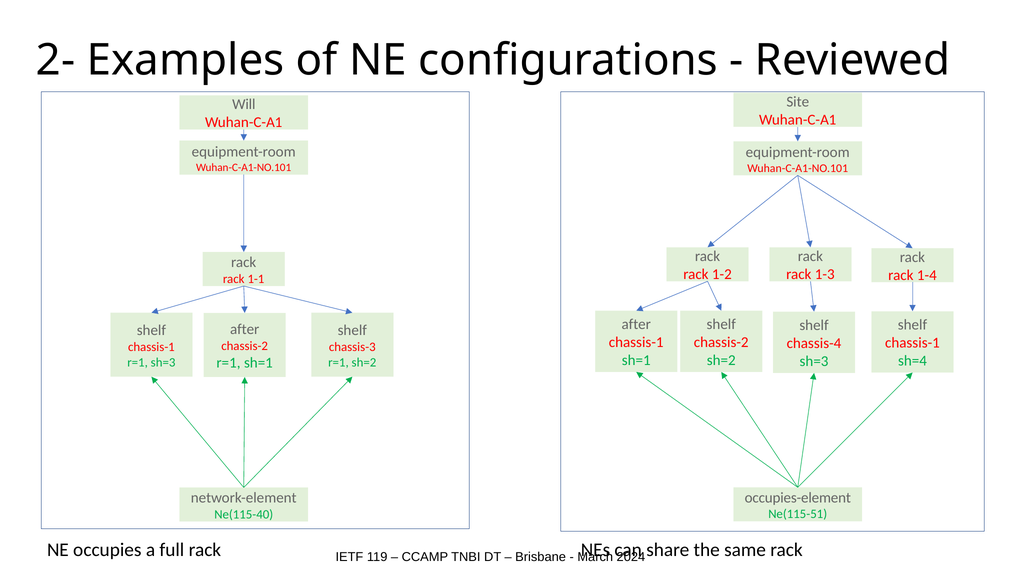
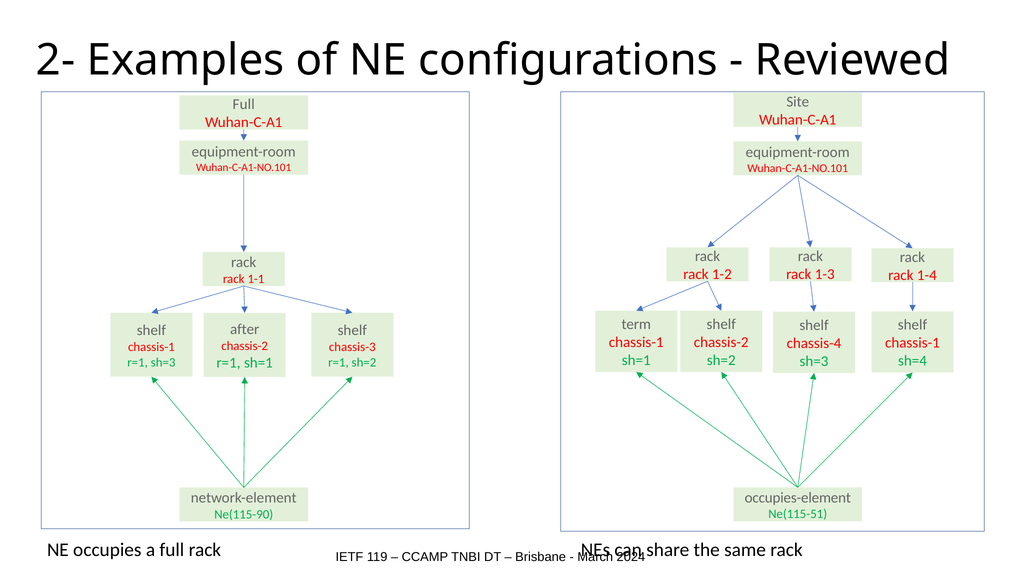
Will at (244, 104): Will -> Full
after at (636, 325): after -> term
Ne(115-40: Ne(115-40 -> Ne(115-90
